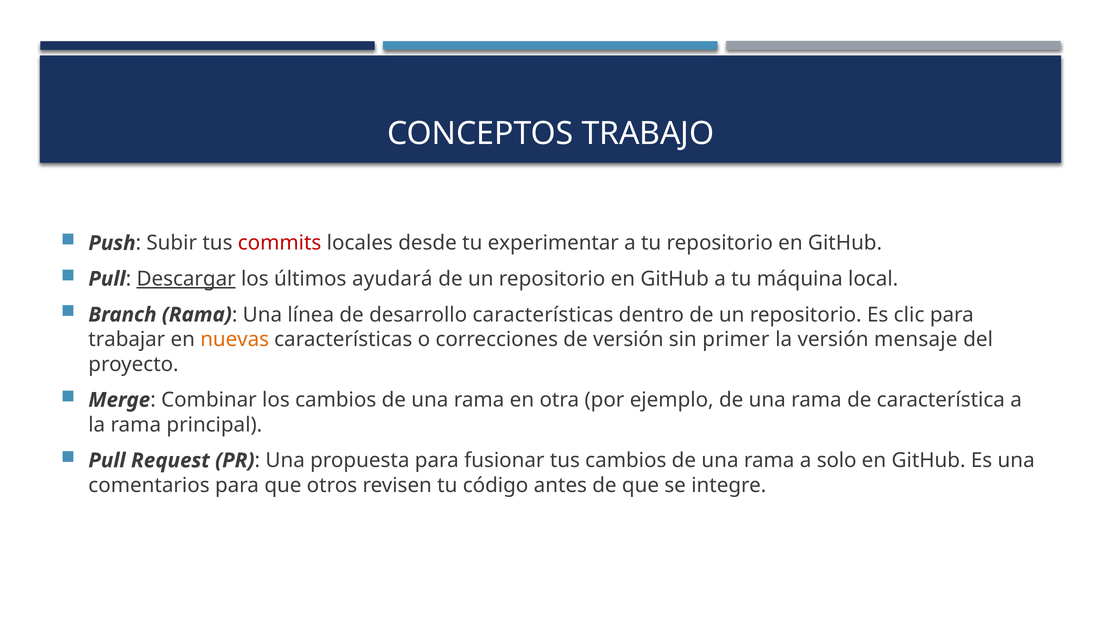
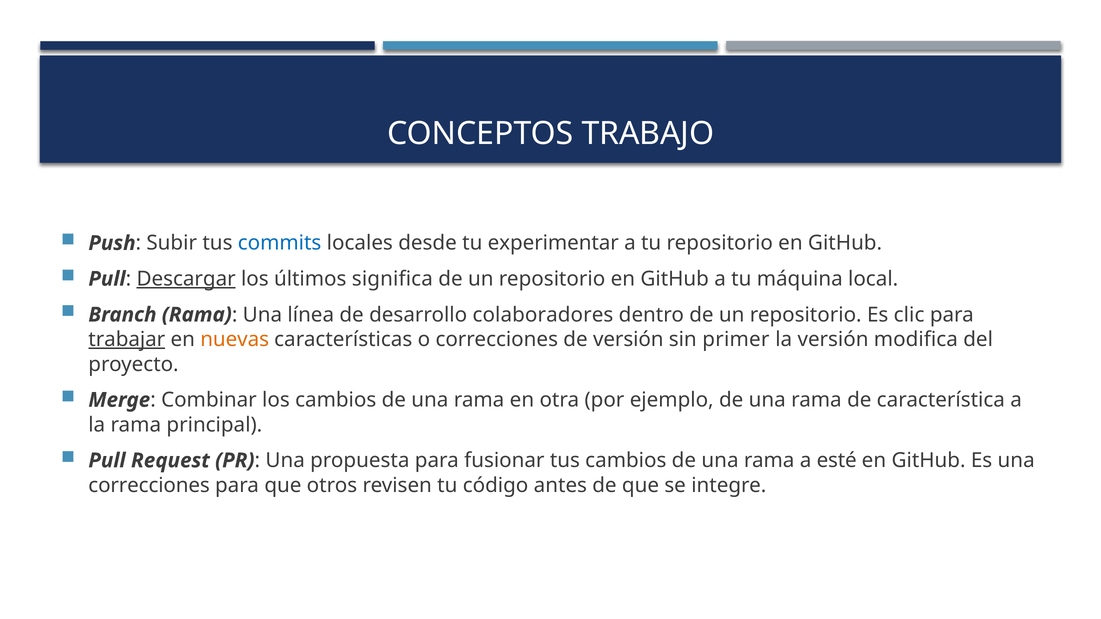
commits colour: red -> blue
ayudará: ayudará -> significa
desarrollo características: características -> colaboradores
trabajar underline: none -> present
mensaje: mensaje -> modifica
solo: solo -> esté
comentarios at (149, 486): comentarios -> correcciones
